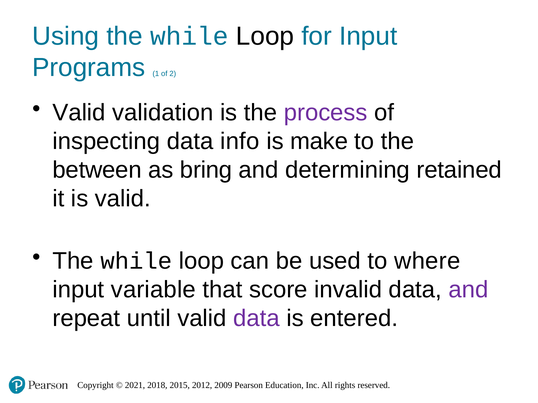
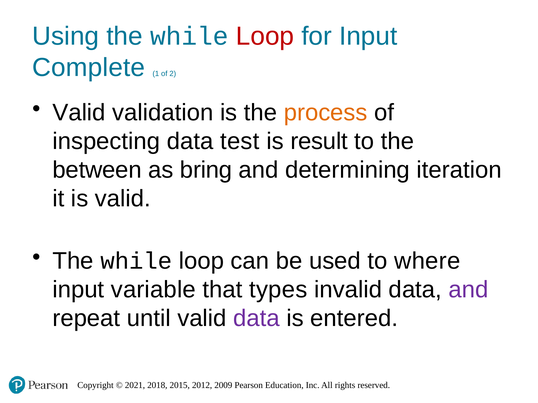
Loop at (265, 36) colour: black -> red
Programs: Programs -> Complete
process colour: purple -> orange
info: info -> test
make: make -> result
retained: retained -> iteration
score: score -> types
